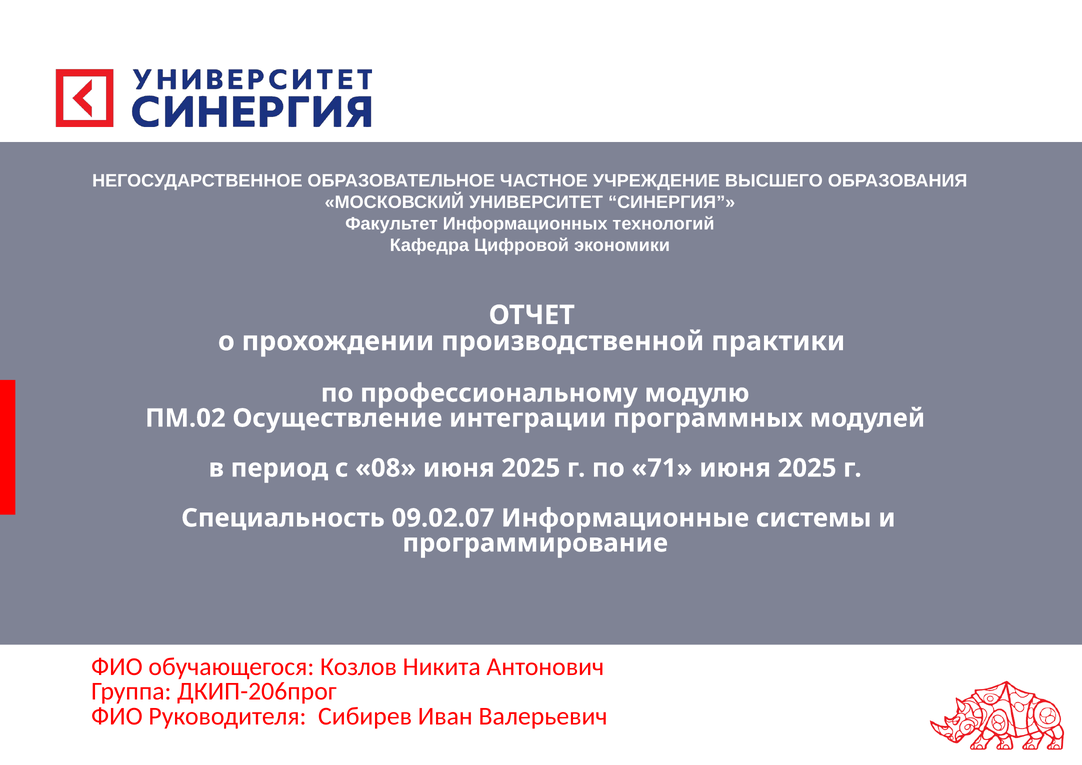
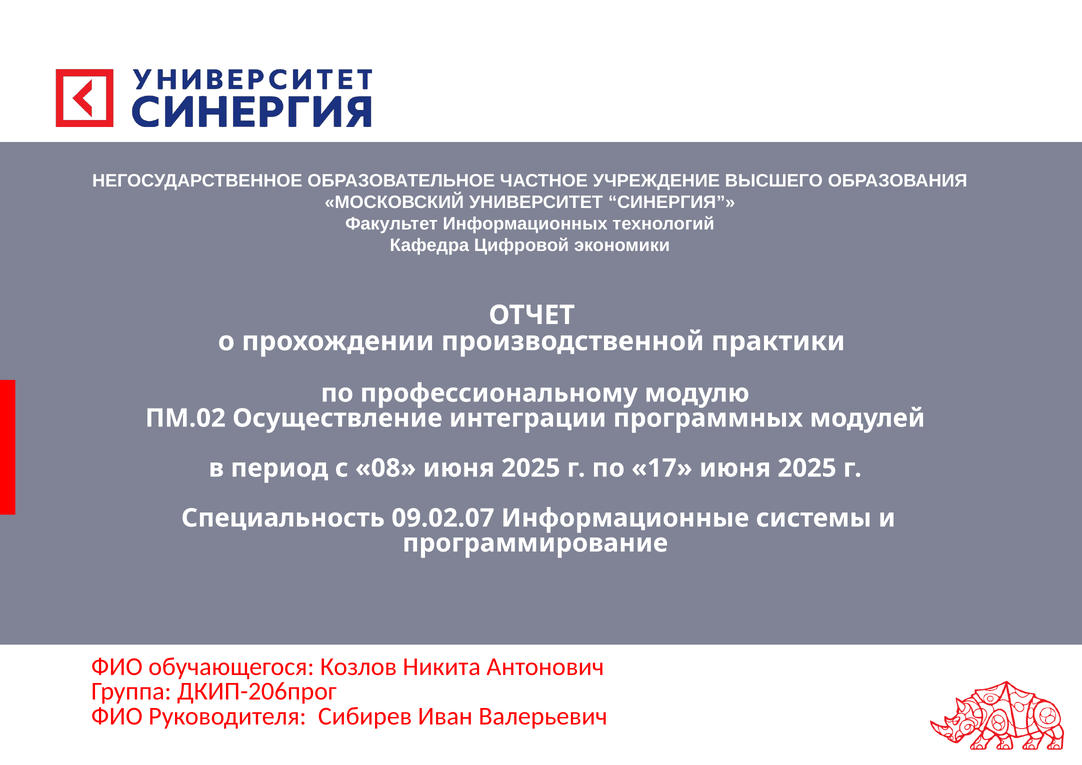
71: 71 -> 17
